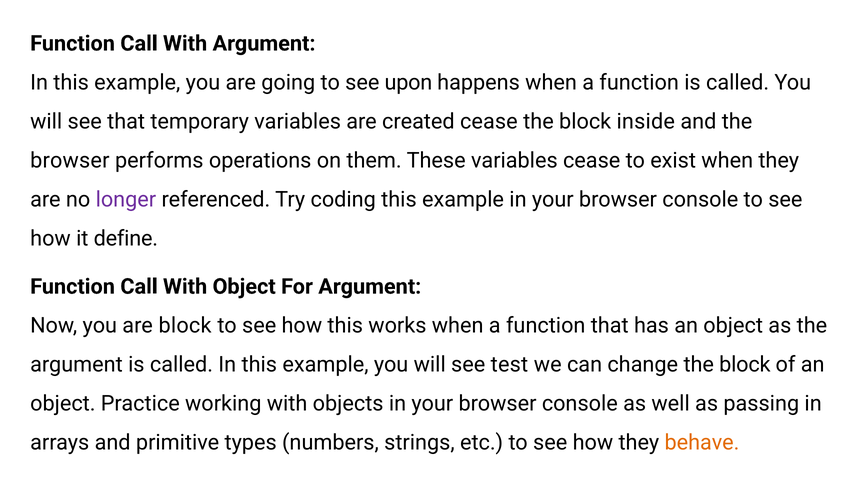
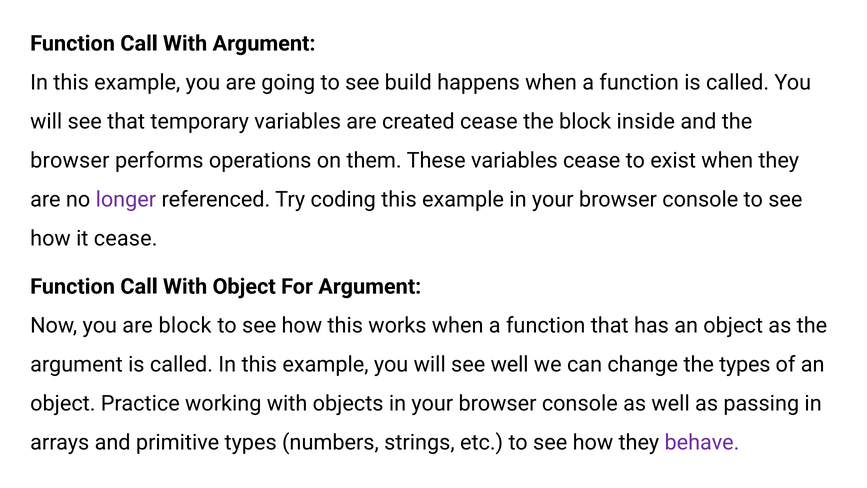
upon: upon -> build
it define: define -> cease
see test: test -> well
change the block: block -> types
behave colour: orange -> purple
